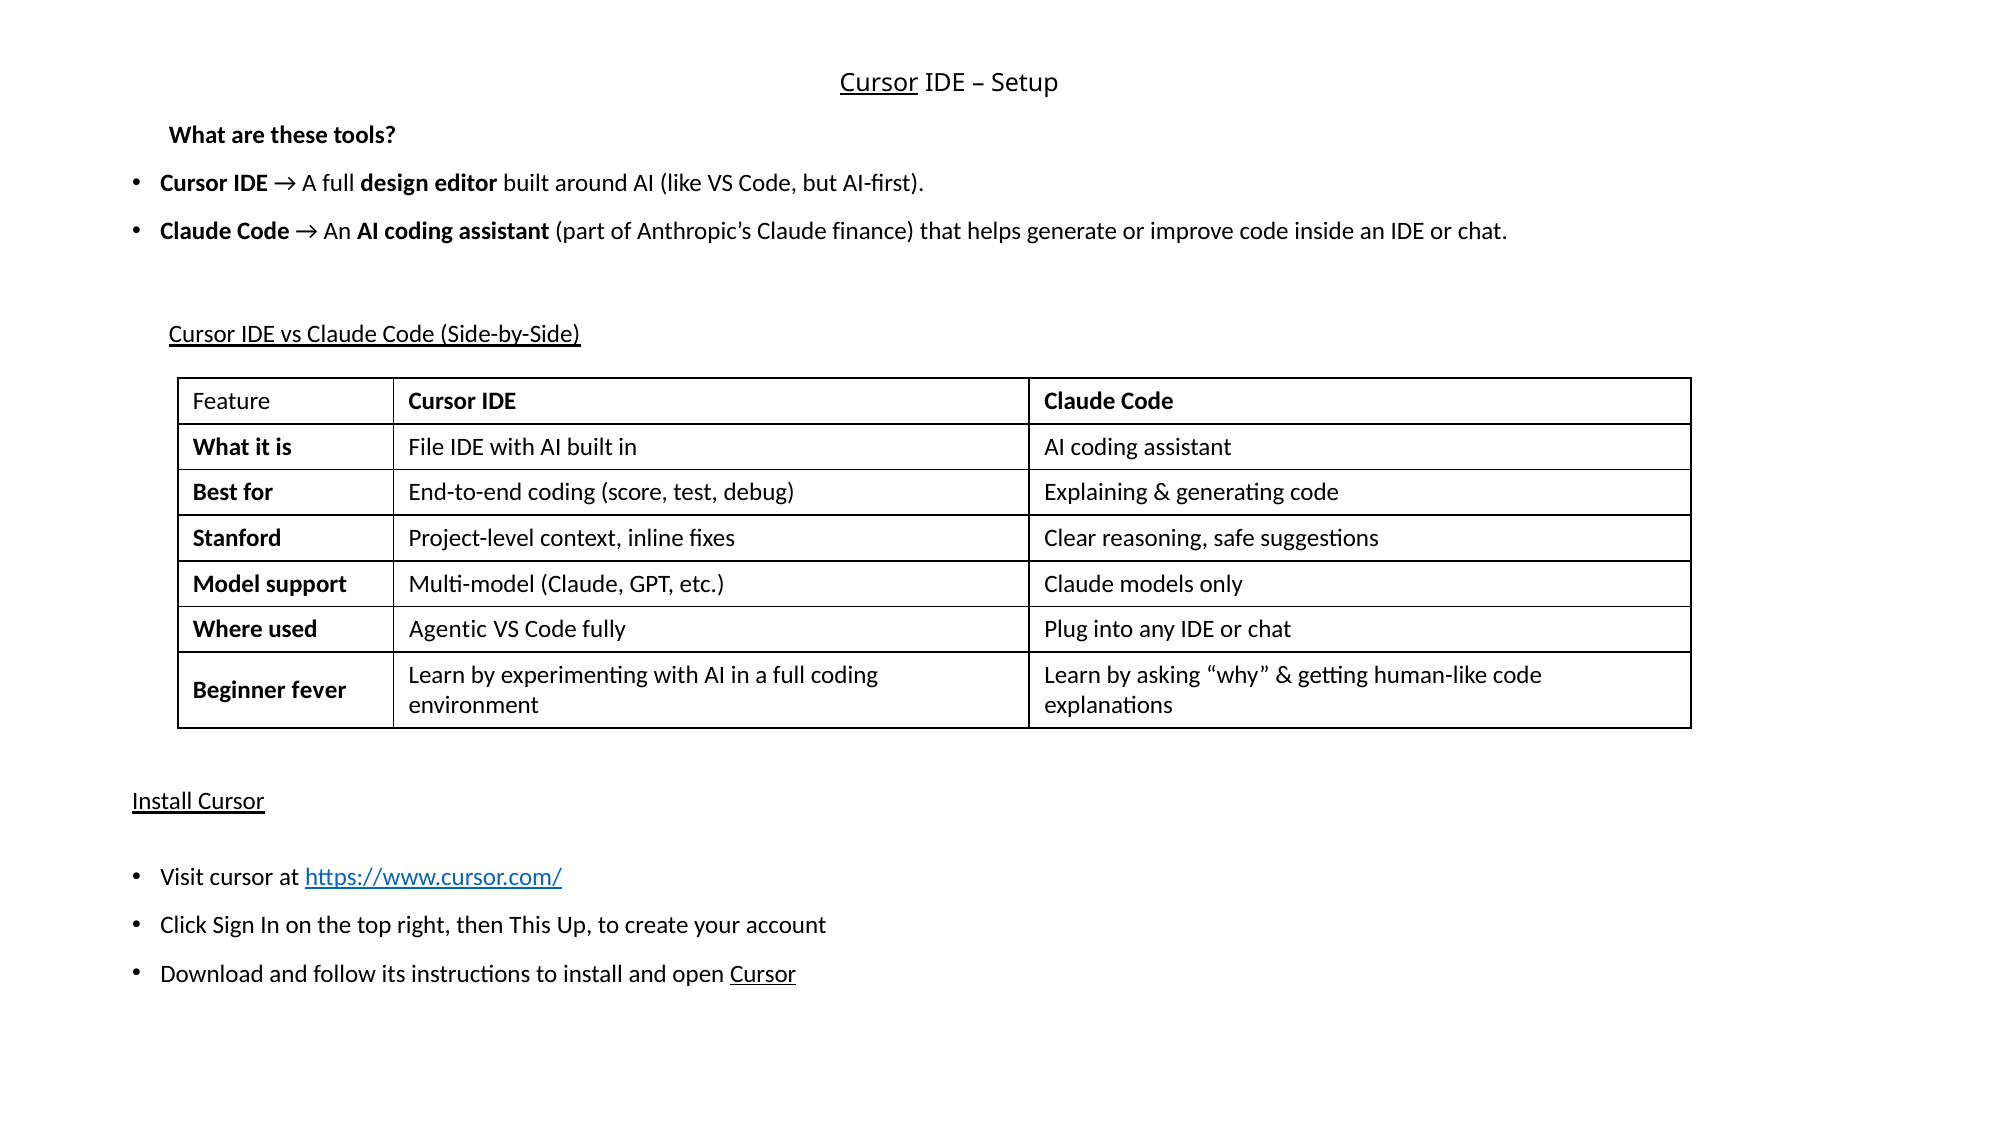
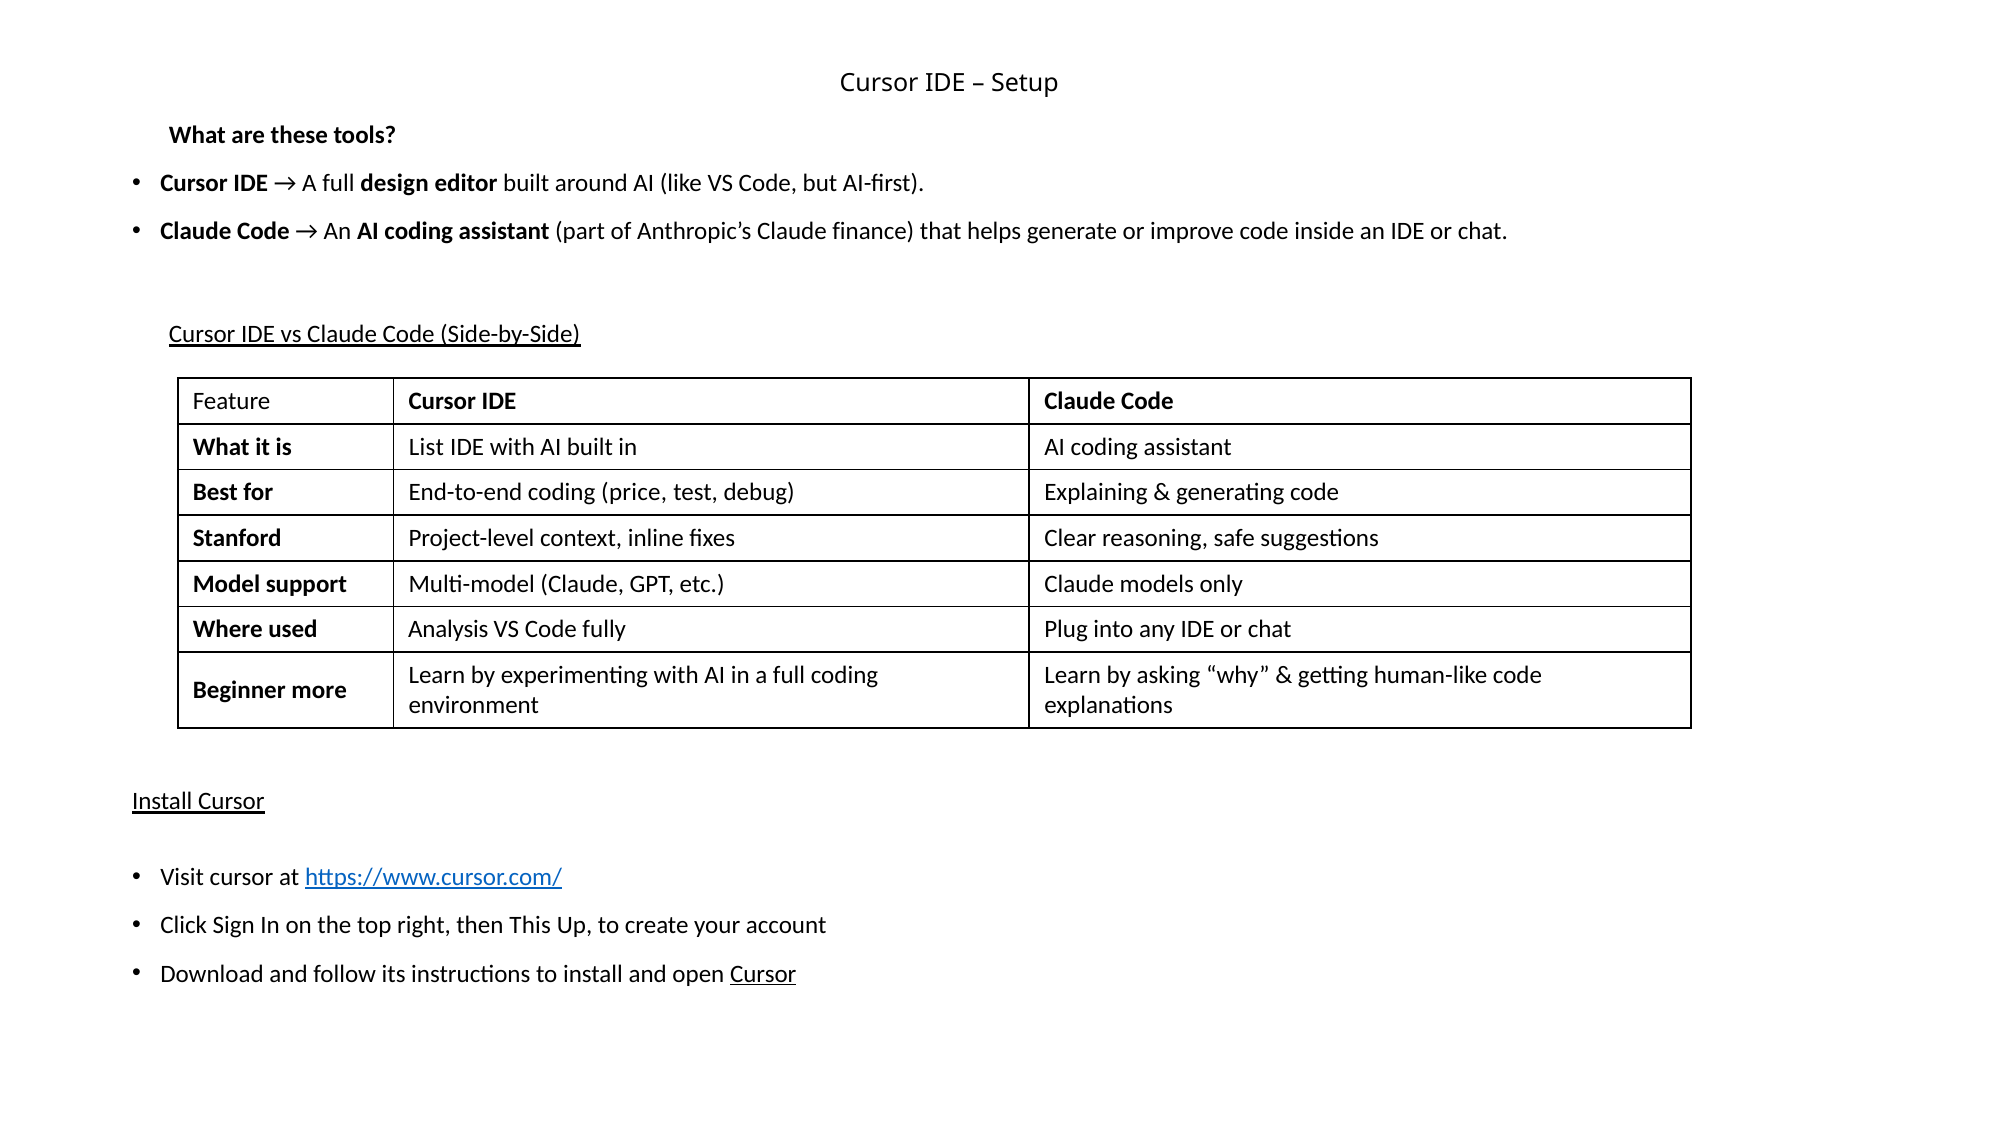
Cursor at (879, 83) underline: present -> none
File: File -> List
score: score -> price
Agentic: Agentic -> Analysis
fever: fever -> more
